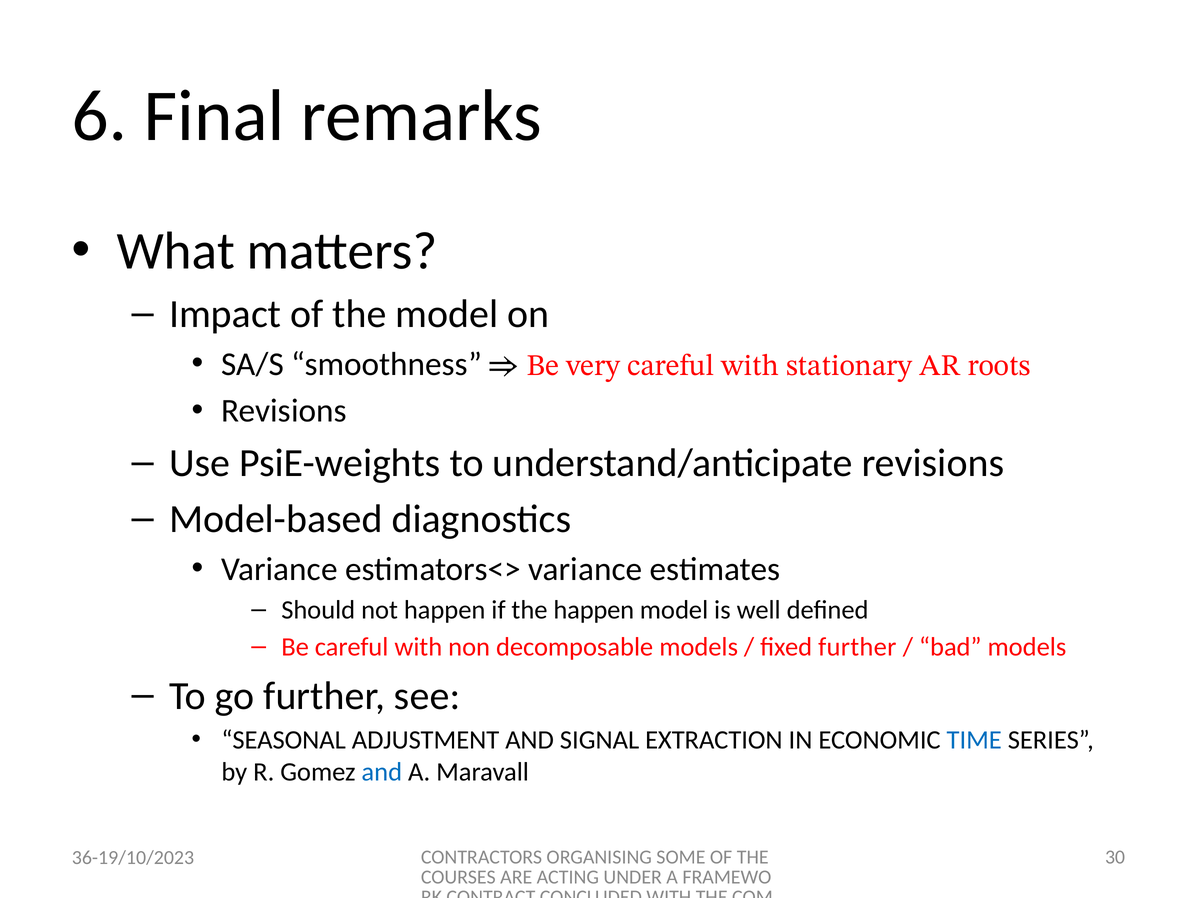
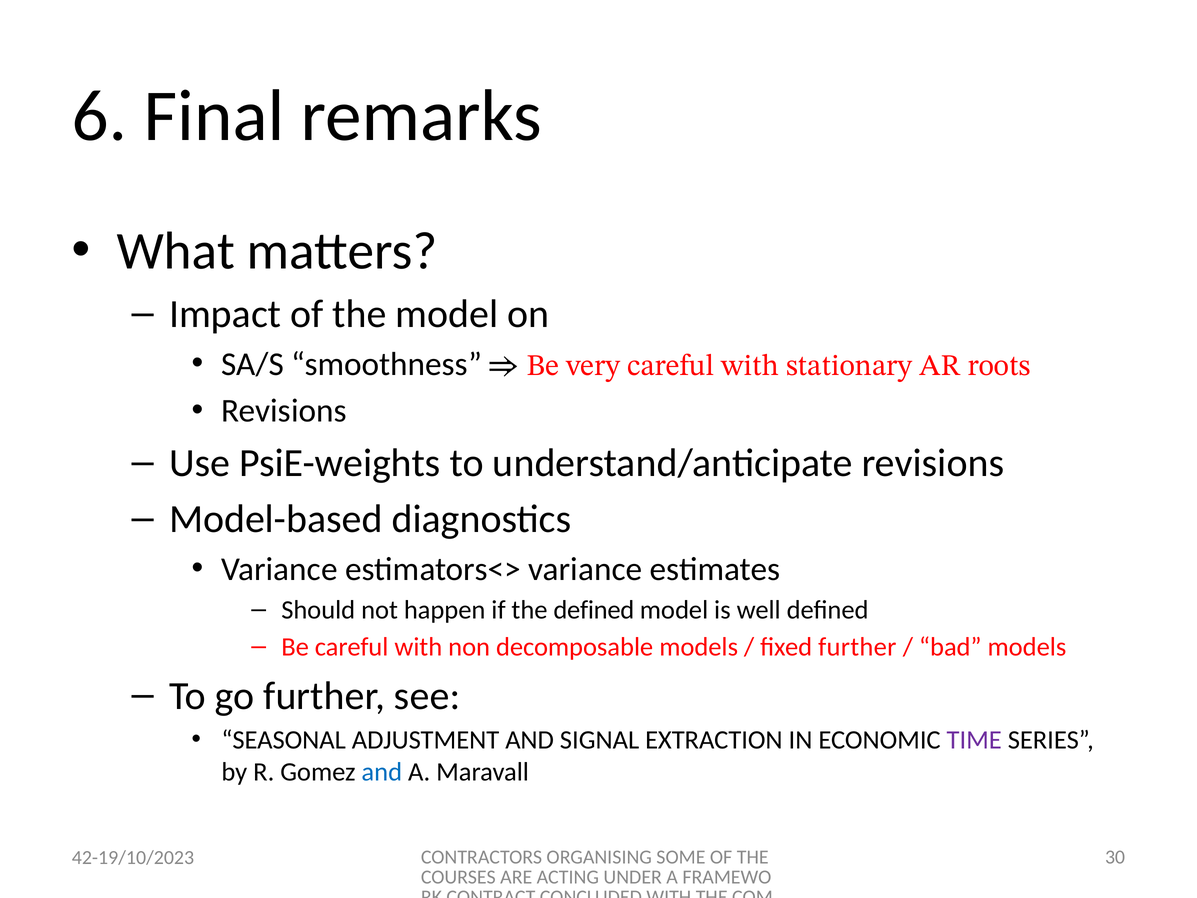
the happen: happen -> defined
TIME colour: blue -> purple
36-19/10/2023: 36-19/10/2023 -> 42-19/10/2023
